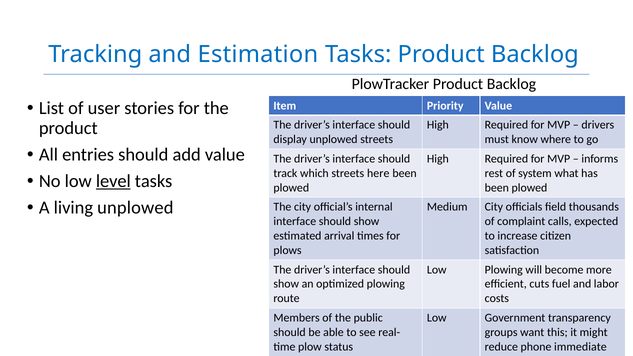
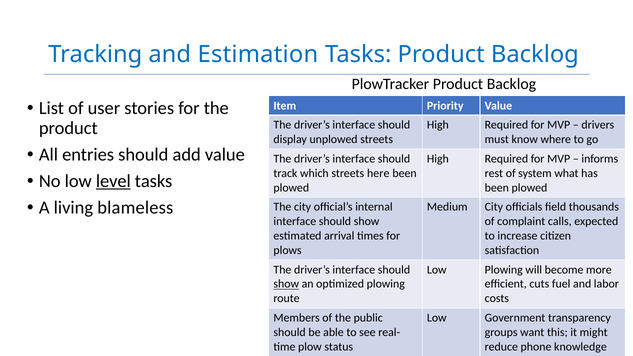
living unplowed: unplowed -> blameless
show at (286, 284) underline: none -> present
immediate: immediate -> knowledge
